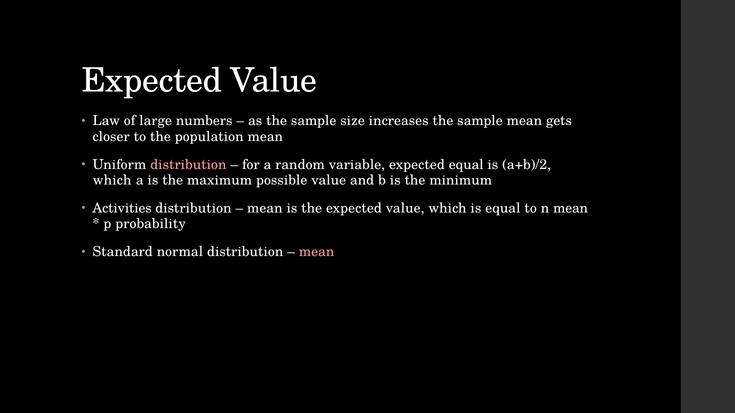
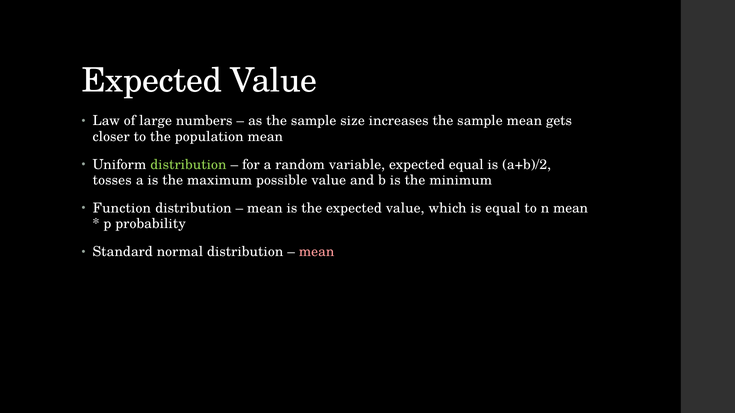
distribution at (188, 165) colour: pink -> light green
which at (112, 180): which -> tosses
Activities: Activities -> Function
